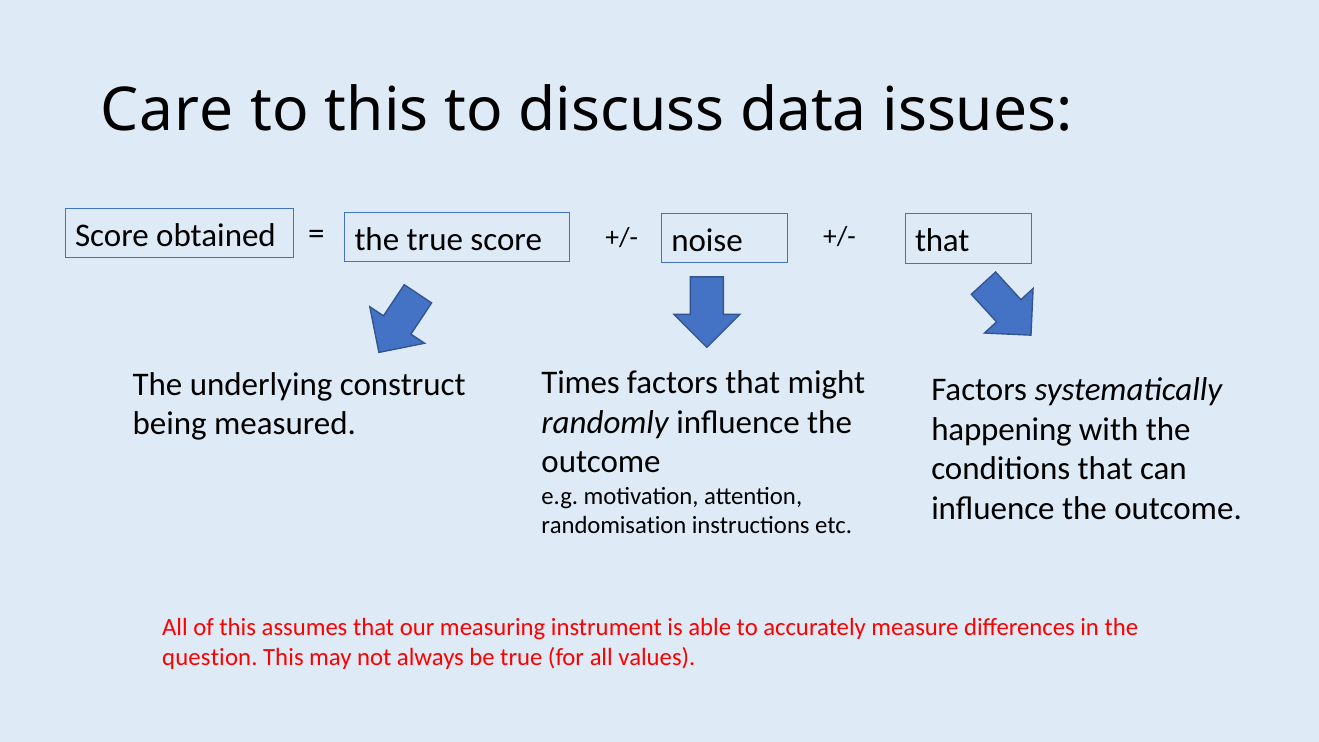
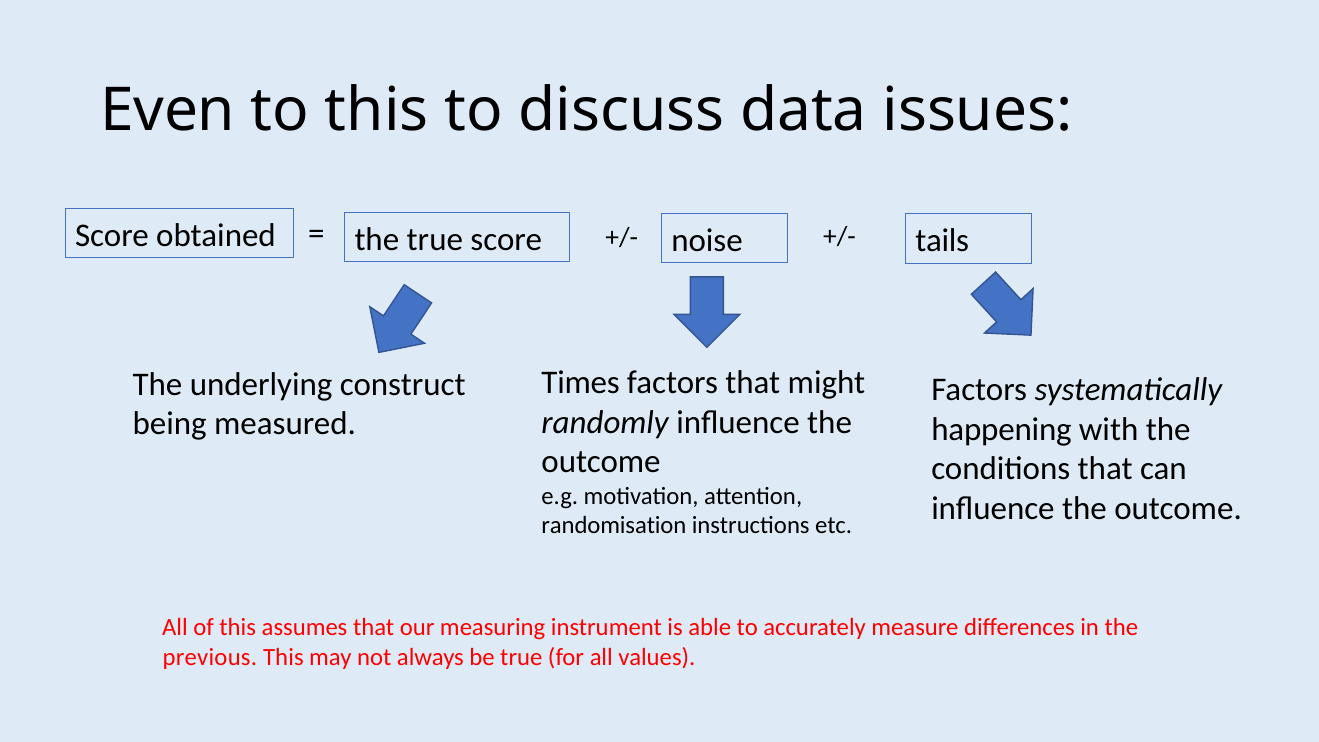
Care: Care -> Even
that at (942, 241): that -> tails
question: question -> previous
